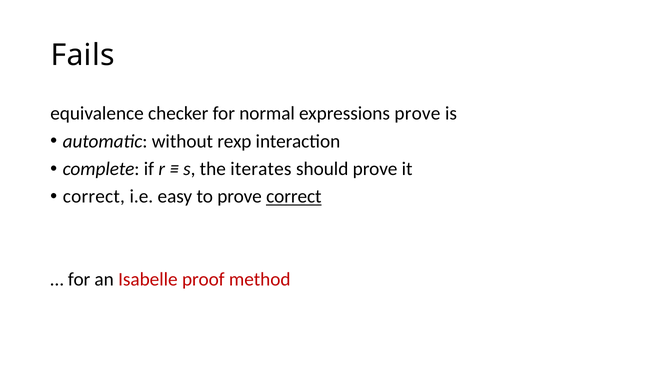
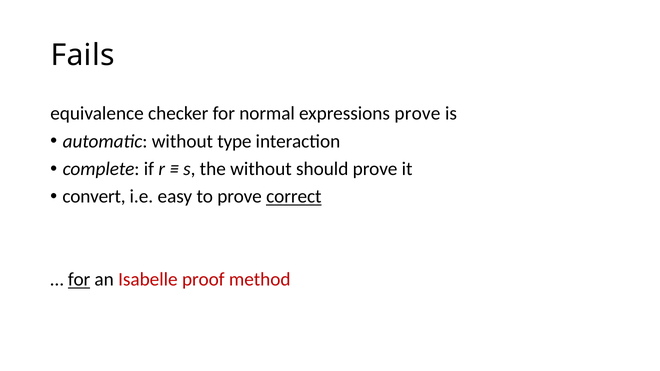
rexp: rexp -> type
the iterates: iterates -> without
correct at (94, 197): correct -> convert
for at (79, 280) underline: none -> present
